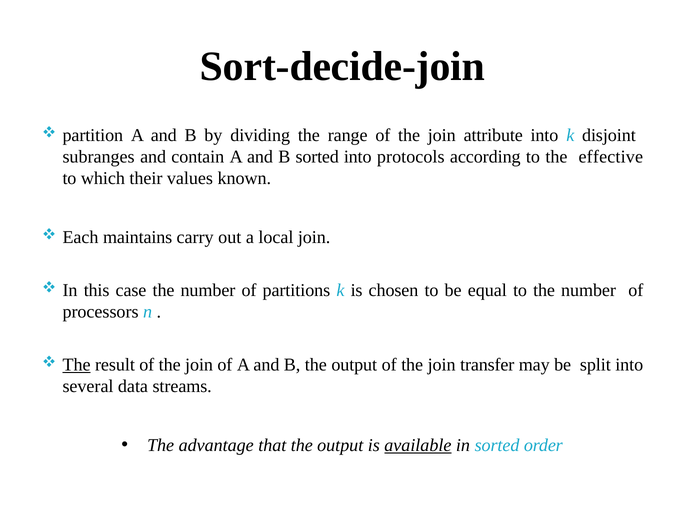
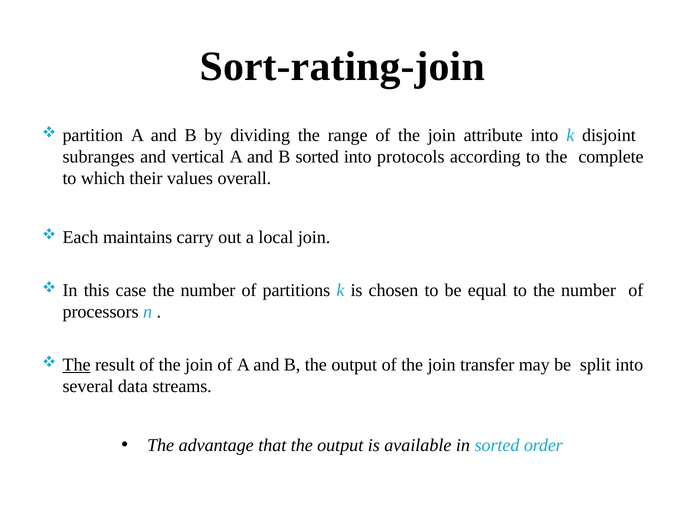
Sort-decide-join: Sort-decide-join -> Sort-rating-join
contain: contain -> vertical
effective: effective -> complete
known: known -> overall
available underline: present -> none
